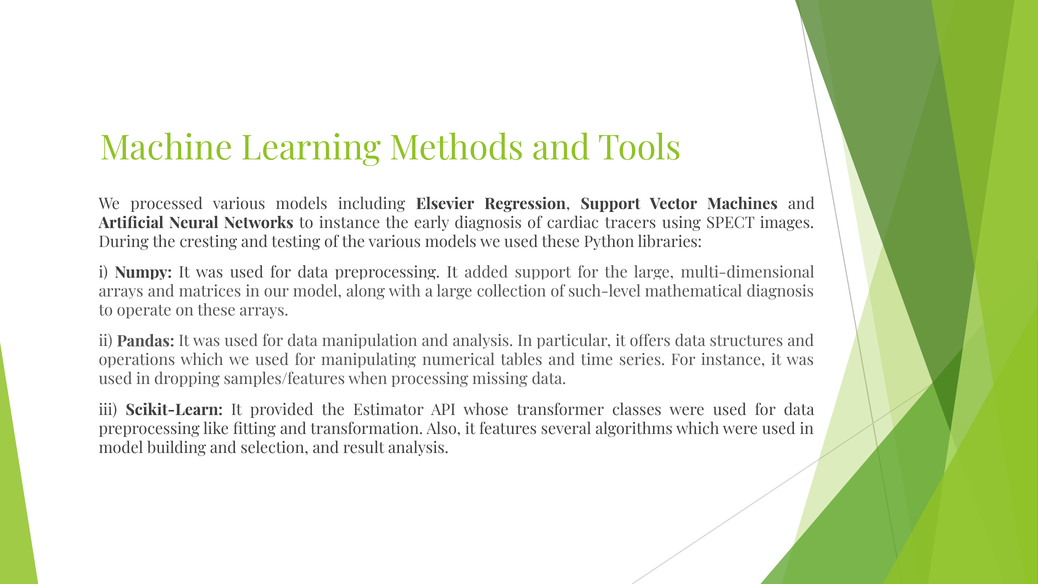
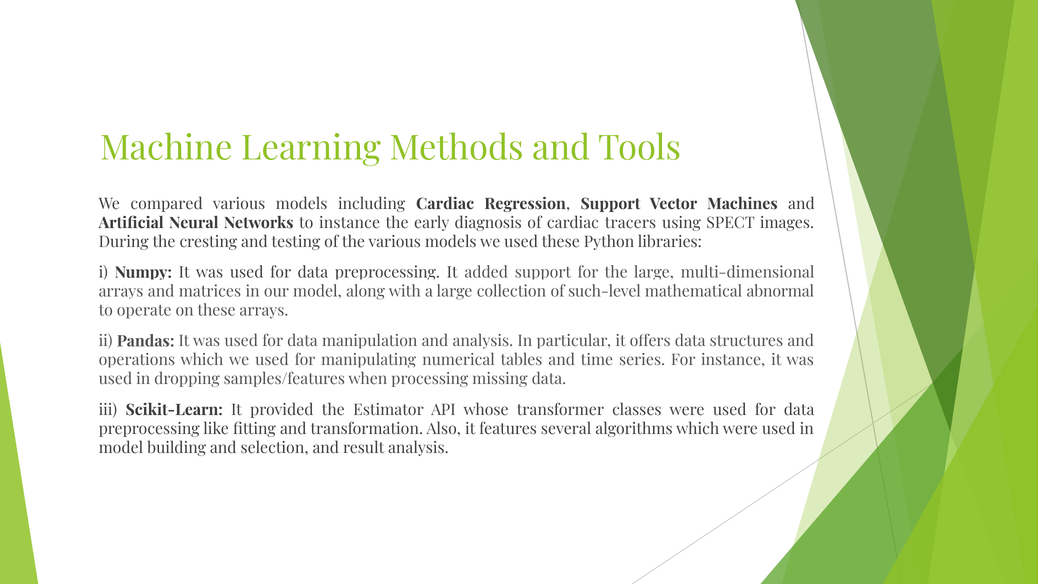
processed: processed -> compared
including Elsevier: Elsevier -> Cardiac
mathematical diagnosis: diagnosis -> abnormal
